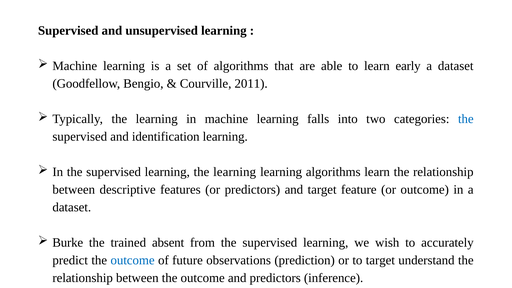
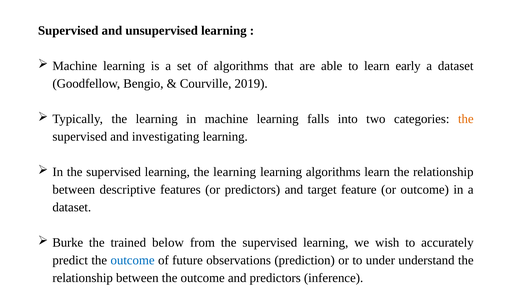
2011: 2011 -> 2019
the at (466, 119) colour: blue -> orange
identification: identification -> investigating
absent: absent -> below
to target: target -> under
